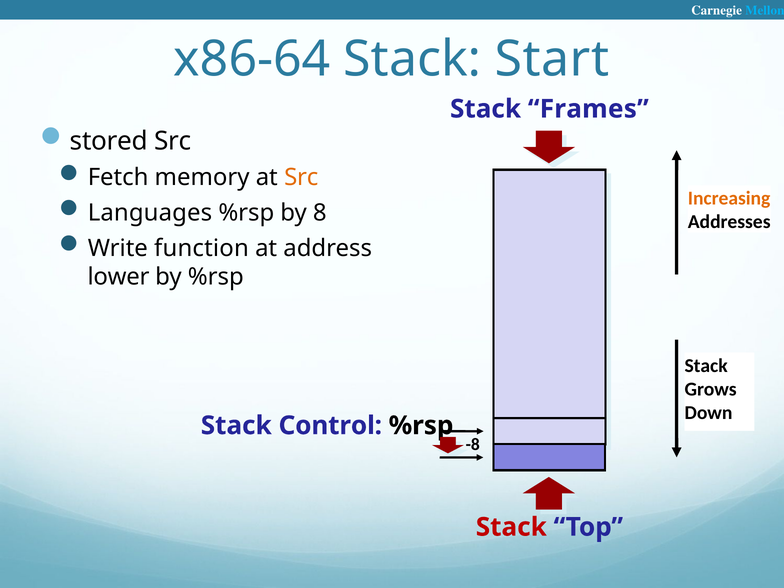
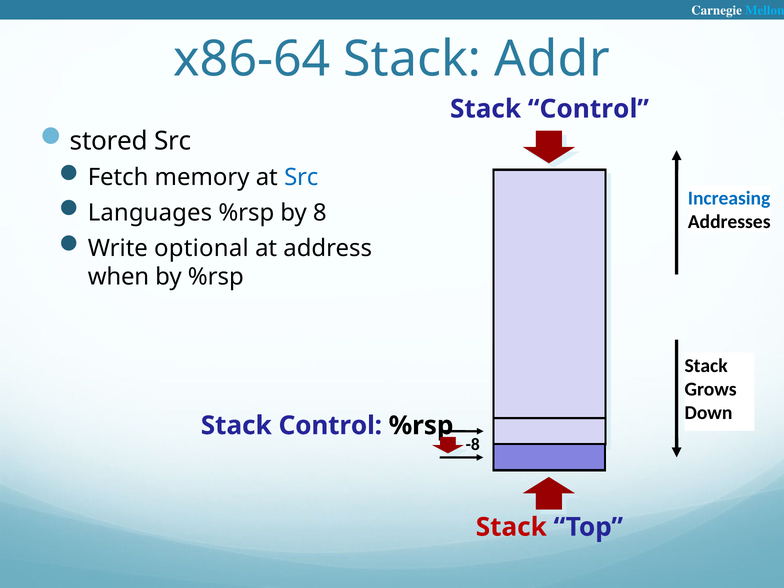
Start: Start -> Addr
Frames at (588, 109): Frames -> Control
Src at (301, 178) colour: orange -> blue
Increasing colour: orange -> blue
function: function -> optional
lower: lower -> when
